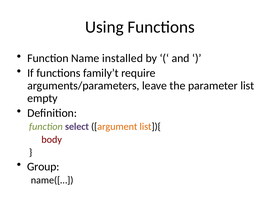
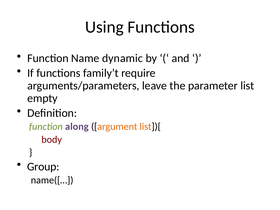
installed: installed -> dynamic
select: select -> along
